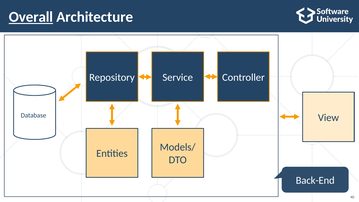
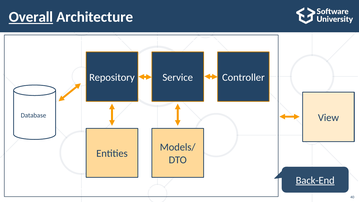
Back-End underline: none -> present
